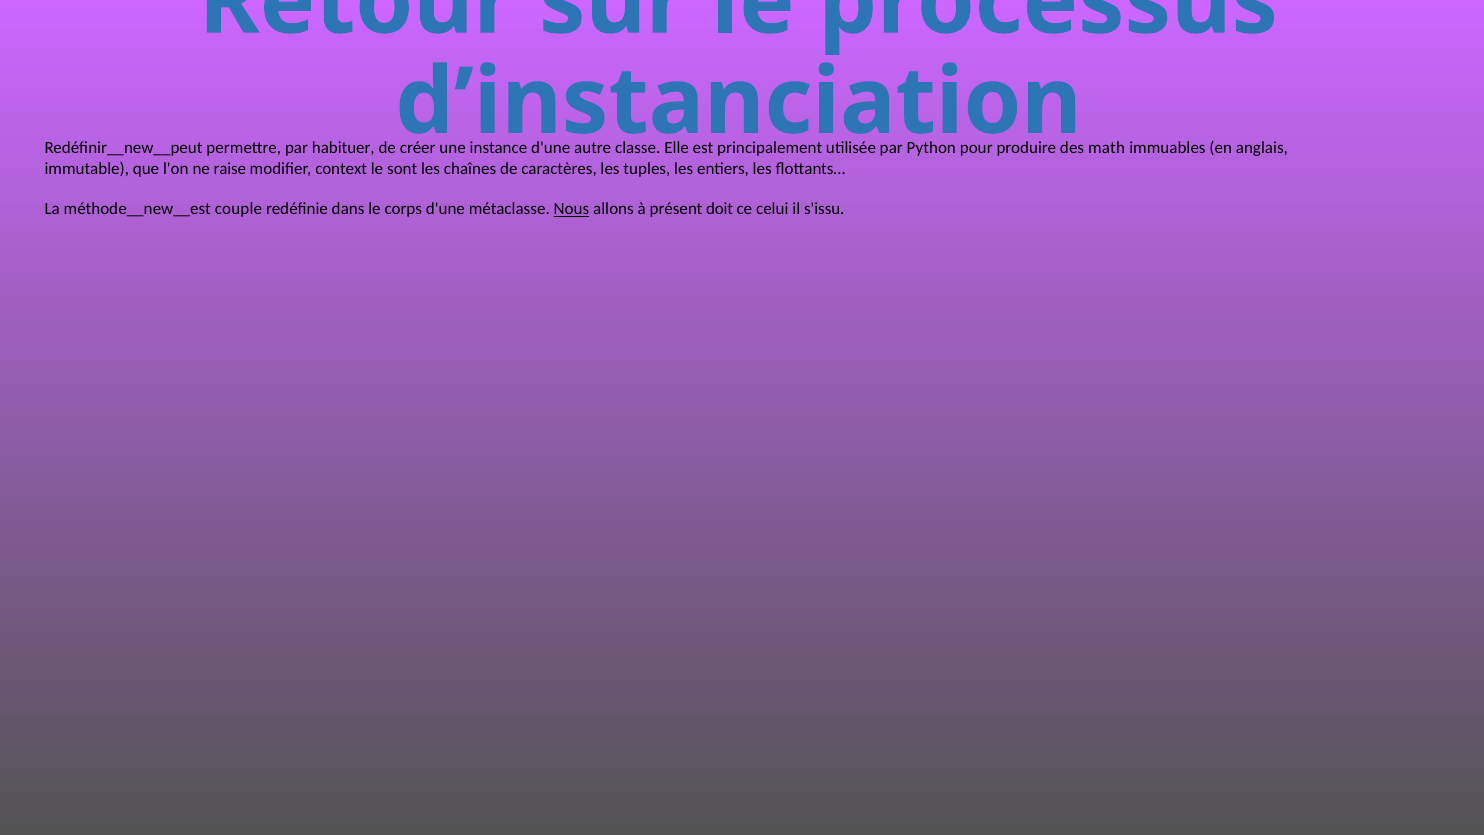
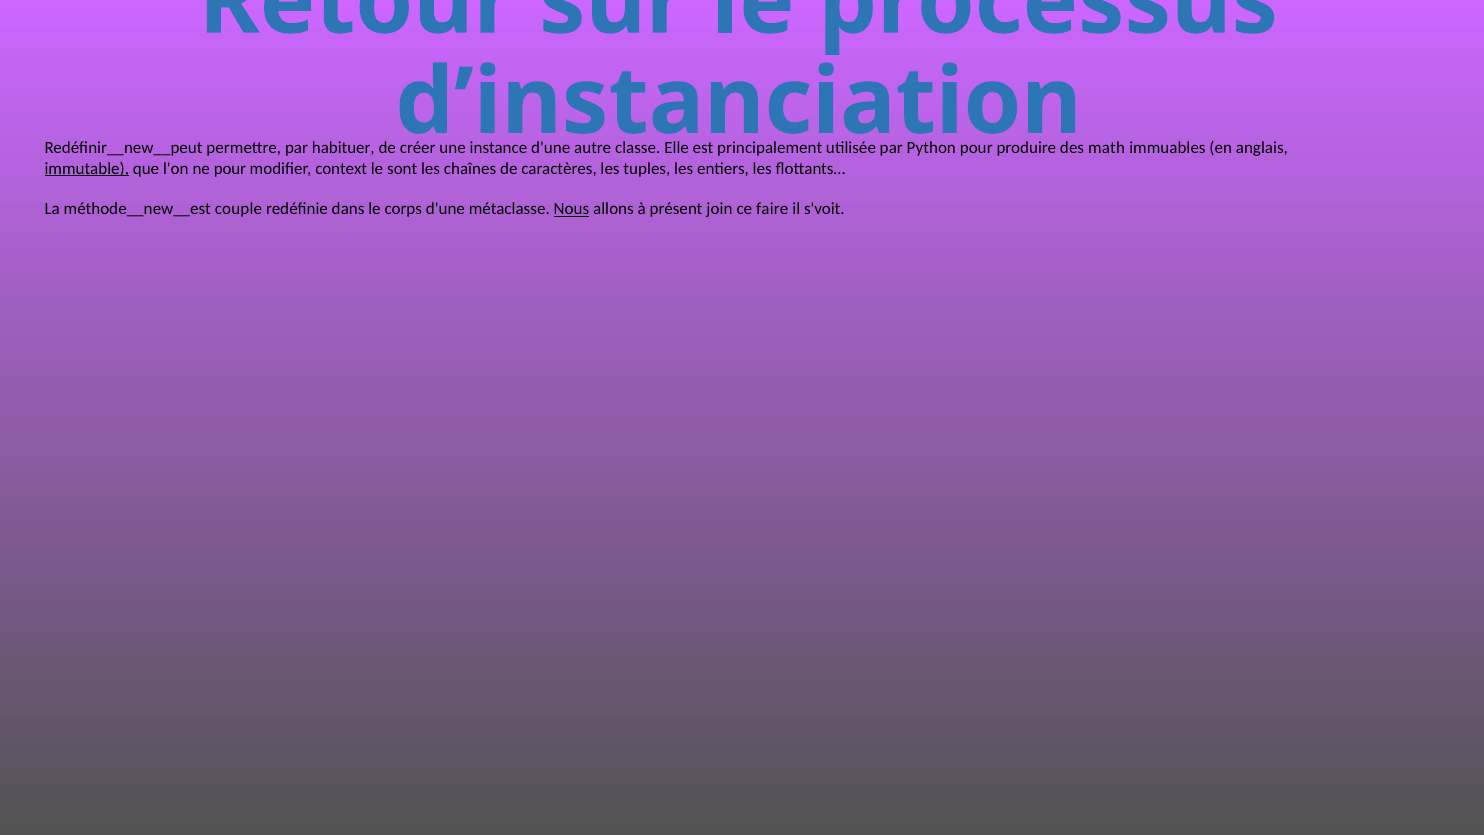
immutable underline: none -> present
ne raise: raise -> pour
doit: doit -> join
celui: celui -> faire
s'issu: s'issu -> s'voit
